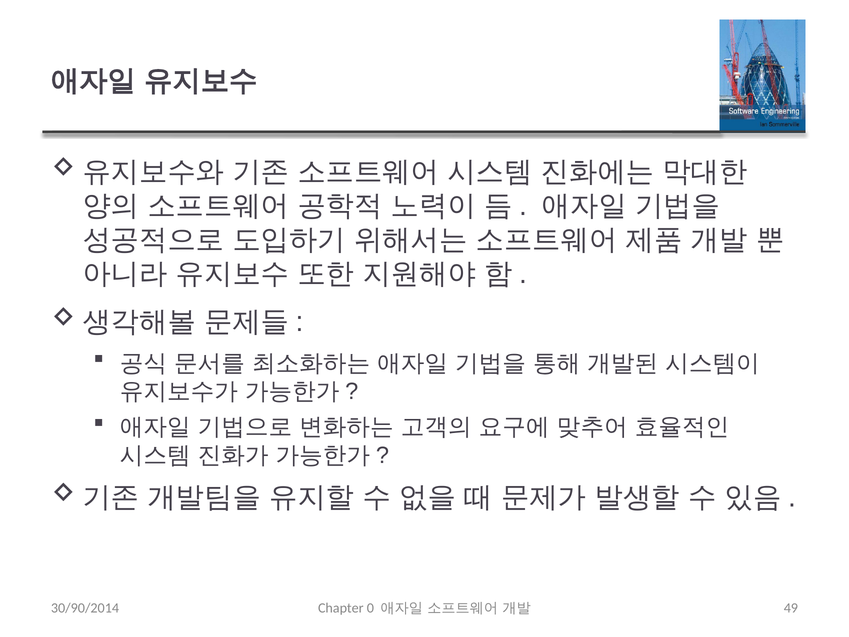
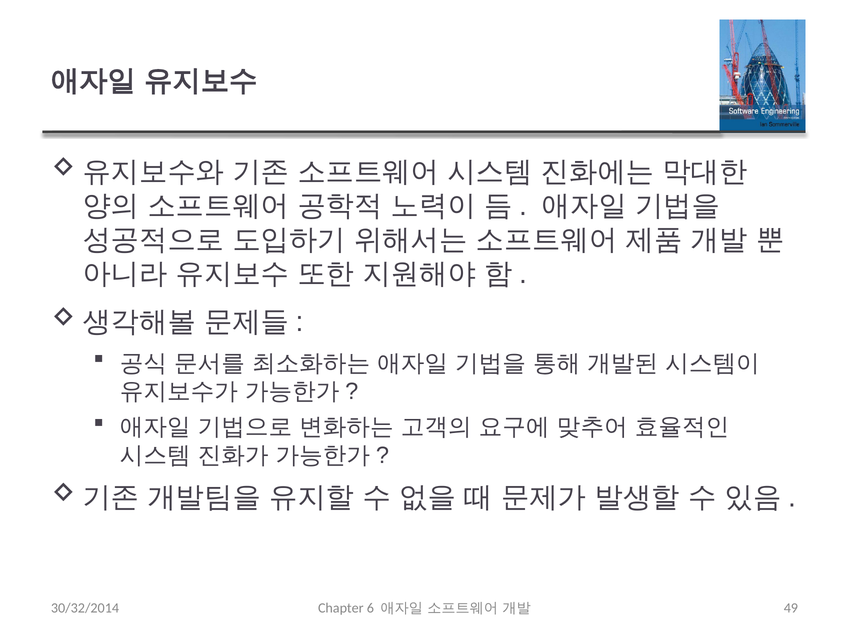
30/90/2014: 30/90/2014 -> 30/32/2014
0: 0 -> 6
